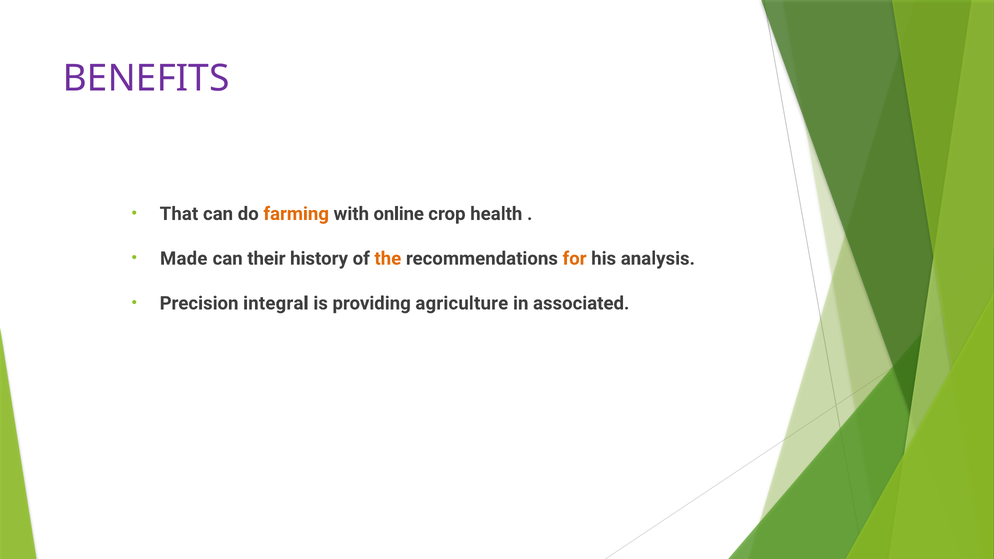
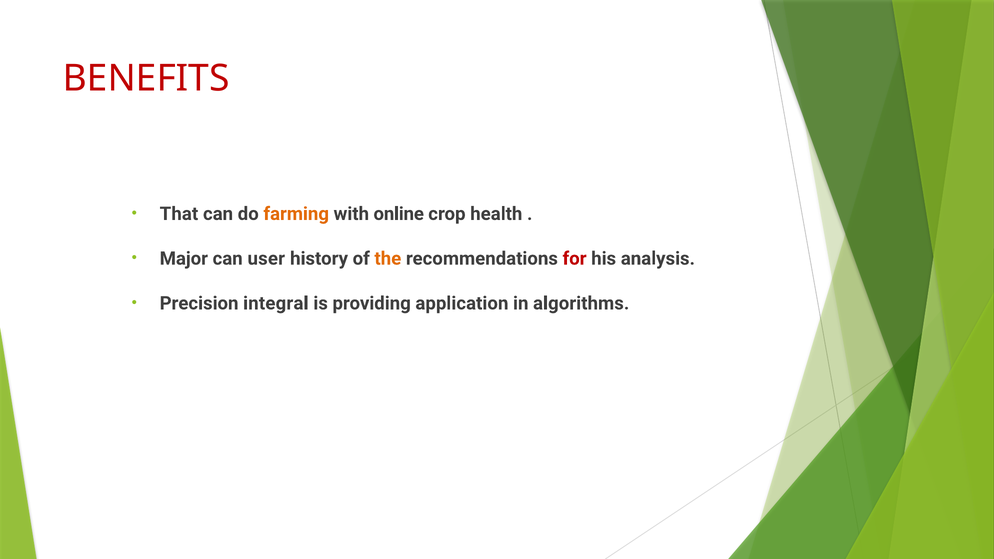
BENEFITS colour: purple -> red
Made: Made -> Major
their: their -> user
for colour: orange -> red
agriculture: agriculture -> application
associated: associated -> algorithms
